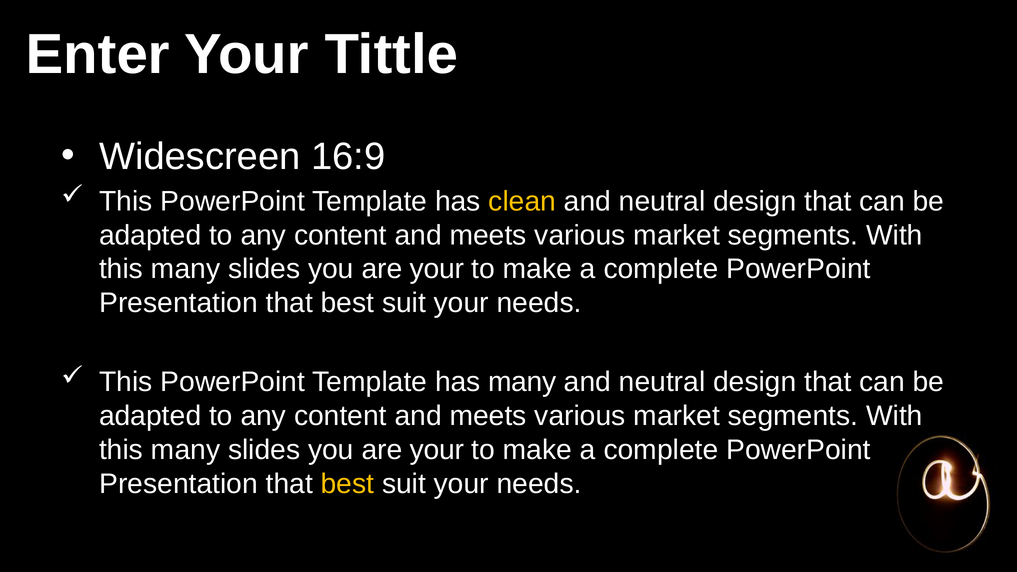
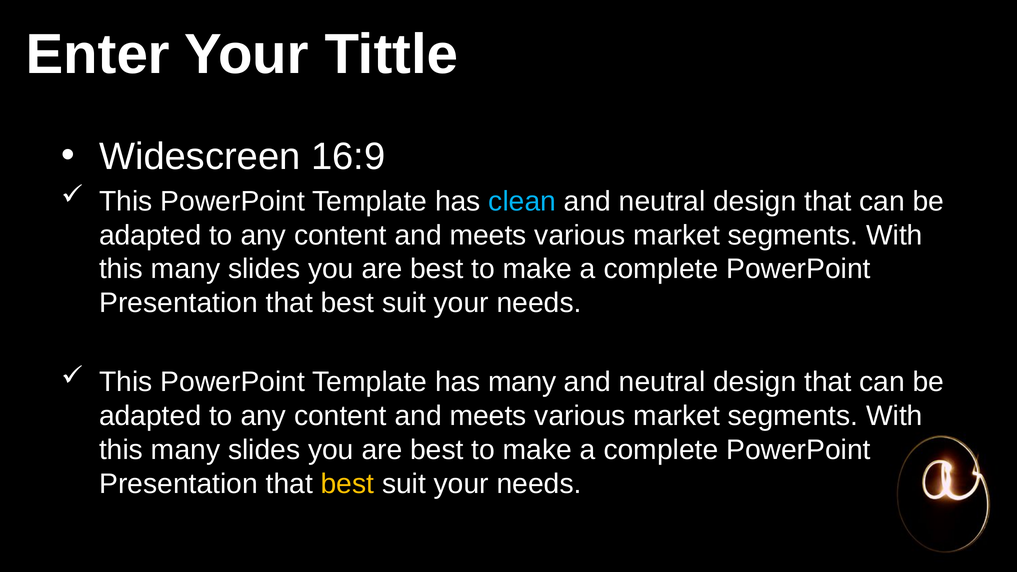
clean colour: yellow -> light blue
your at (437, 269): your -> best
your at (437, 450): your -> best
